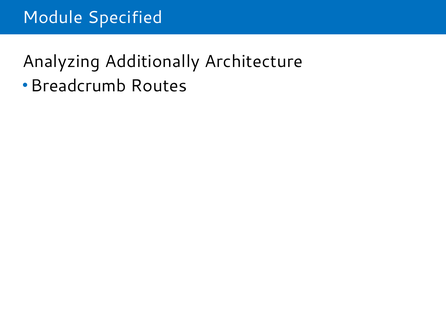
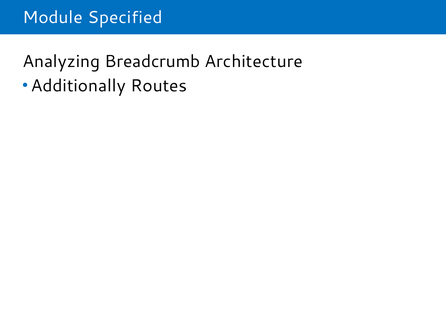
Additionally: Additionally -> Breadcrumb
Breadcrumb: Breadcrumb -> Additionally
